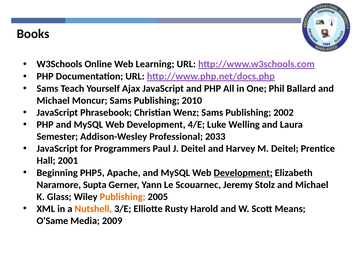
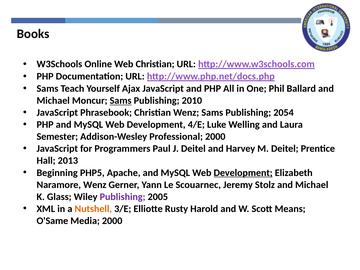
Web Learning: Learning -> Christian
Sams at (121, 101) underline: none -> present
2002: 2002 -> 2054
Professional 2033: 2033 -> 2000
2001: 2001 -> 2013
Naramore Supta: Supta -> Wenz
Publishing at (123, 197) colour: orange -> purple
Media 2009: 2009 -> 2000
